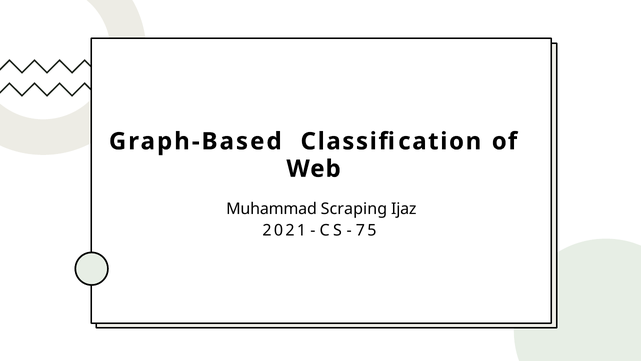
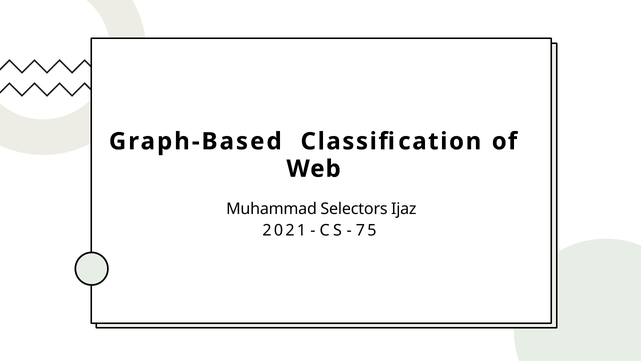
Scraping: Scraping -> Selectors
